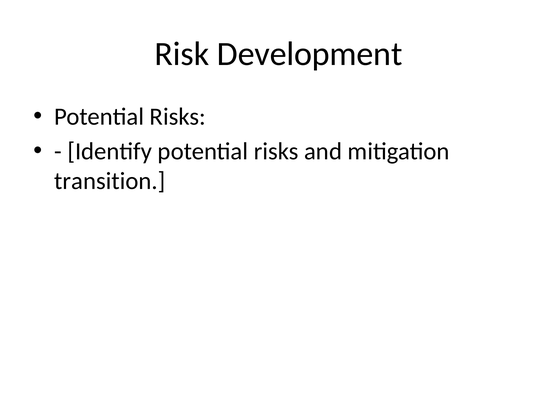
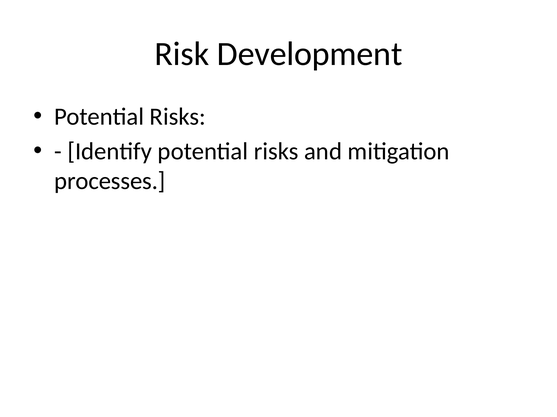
transition: transition -> processes
